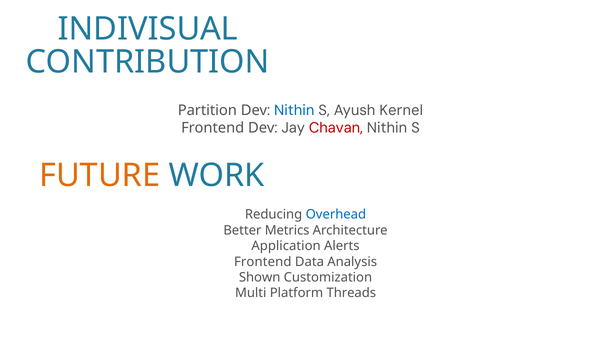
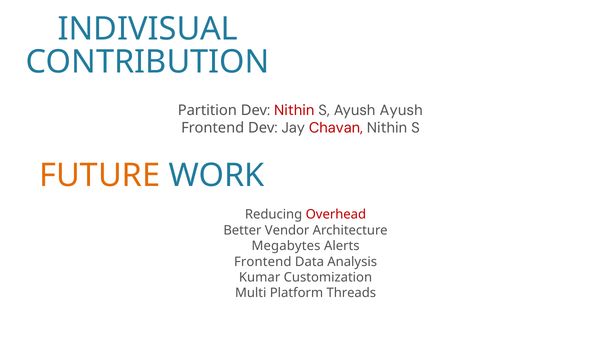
Nithin at (294, 110) colour: blue -> red
Ayush Kernel: Kernel -> Ayush
Overhead colour: blue -> red
Metrics: Metrics -> Vendor
Application: Application -> Megabytes
Shown: Shown -> Kumar
